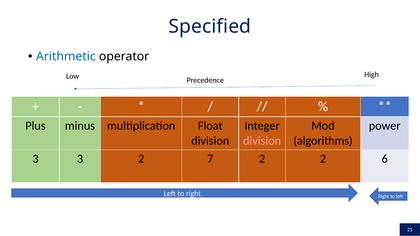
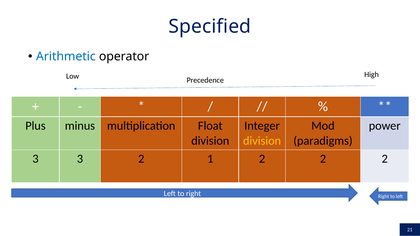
division at (262, 141) colour: pink -> yellow
algorithms: algorithms -> paradigms
7: 7 -> 1
2 2 6: 6 -> 2
